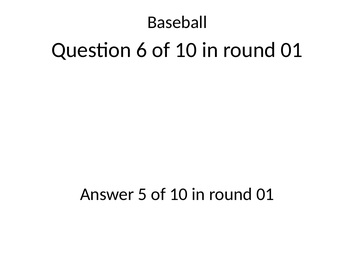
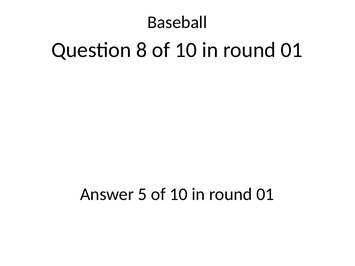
6: 6 -> 8
